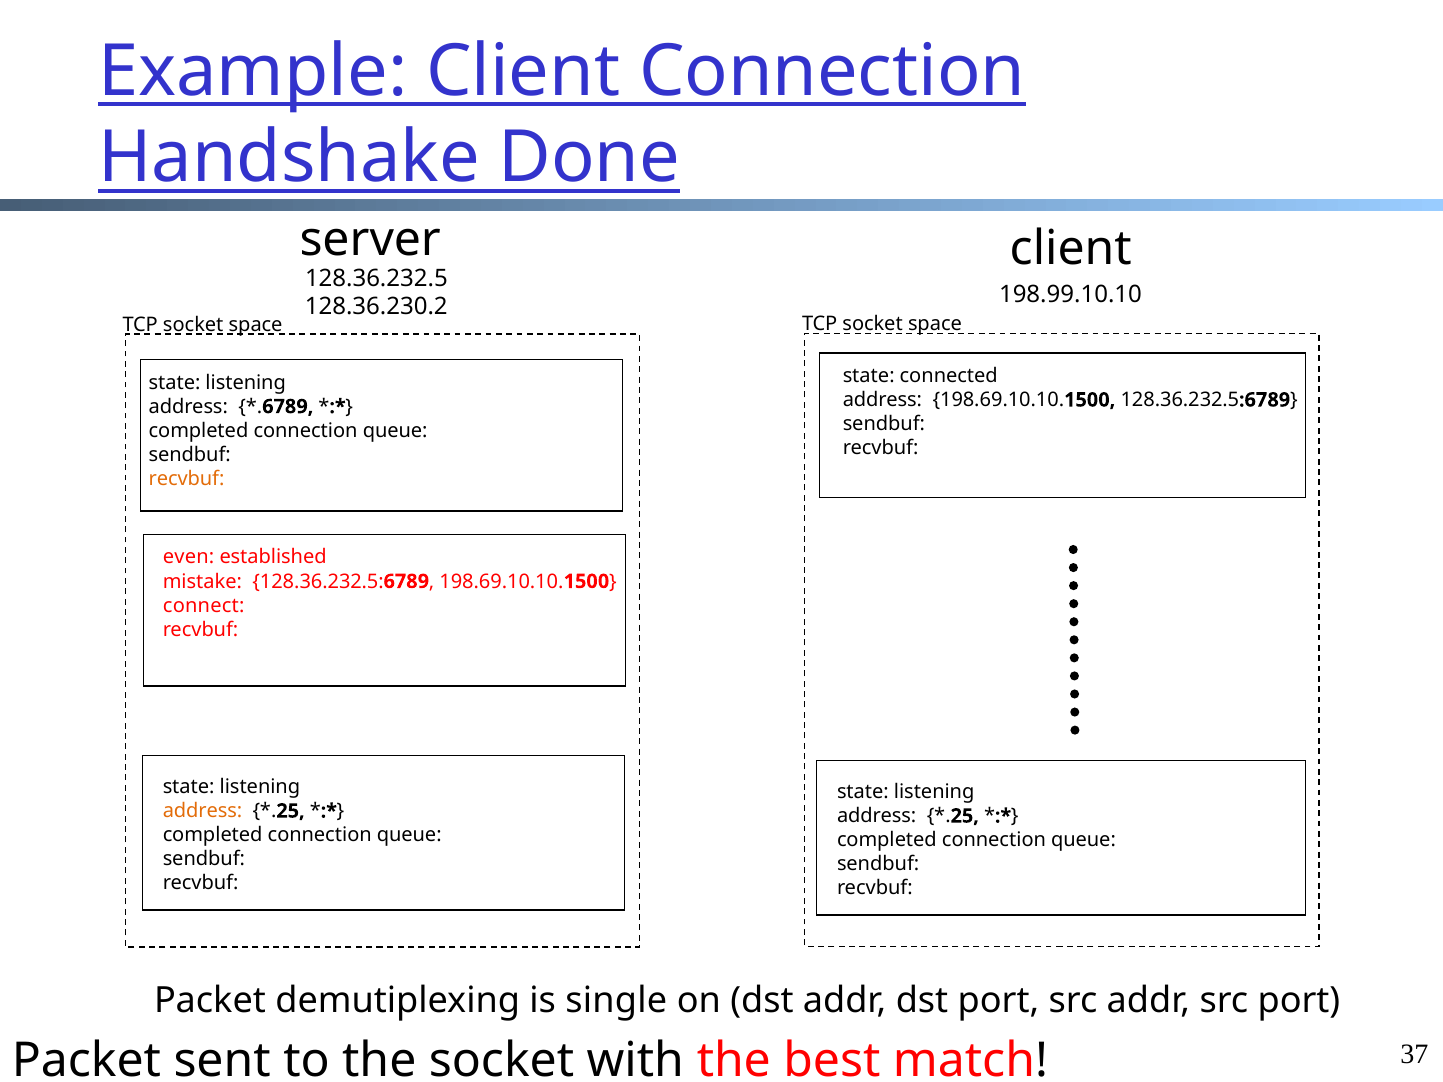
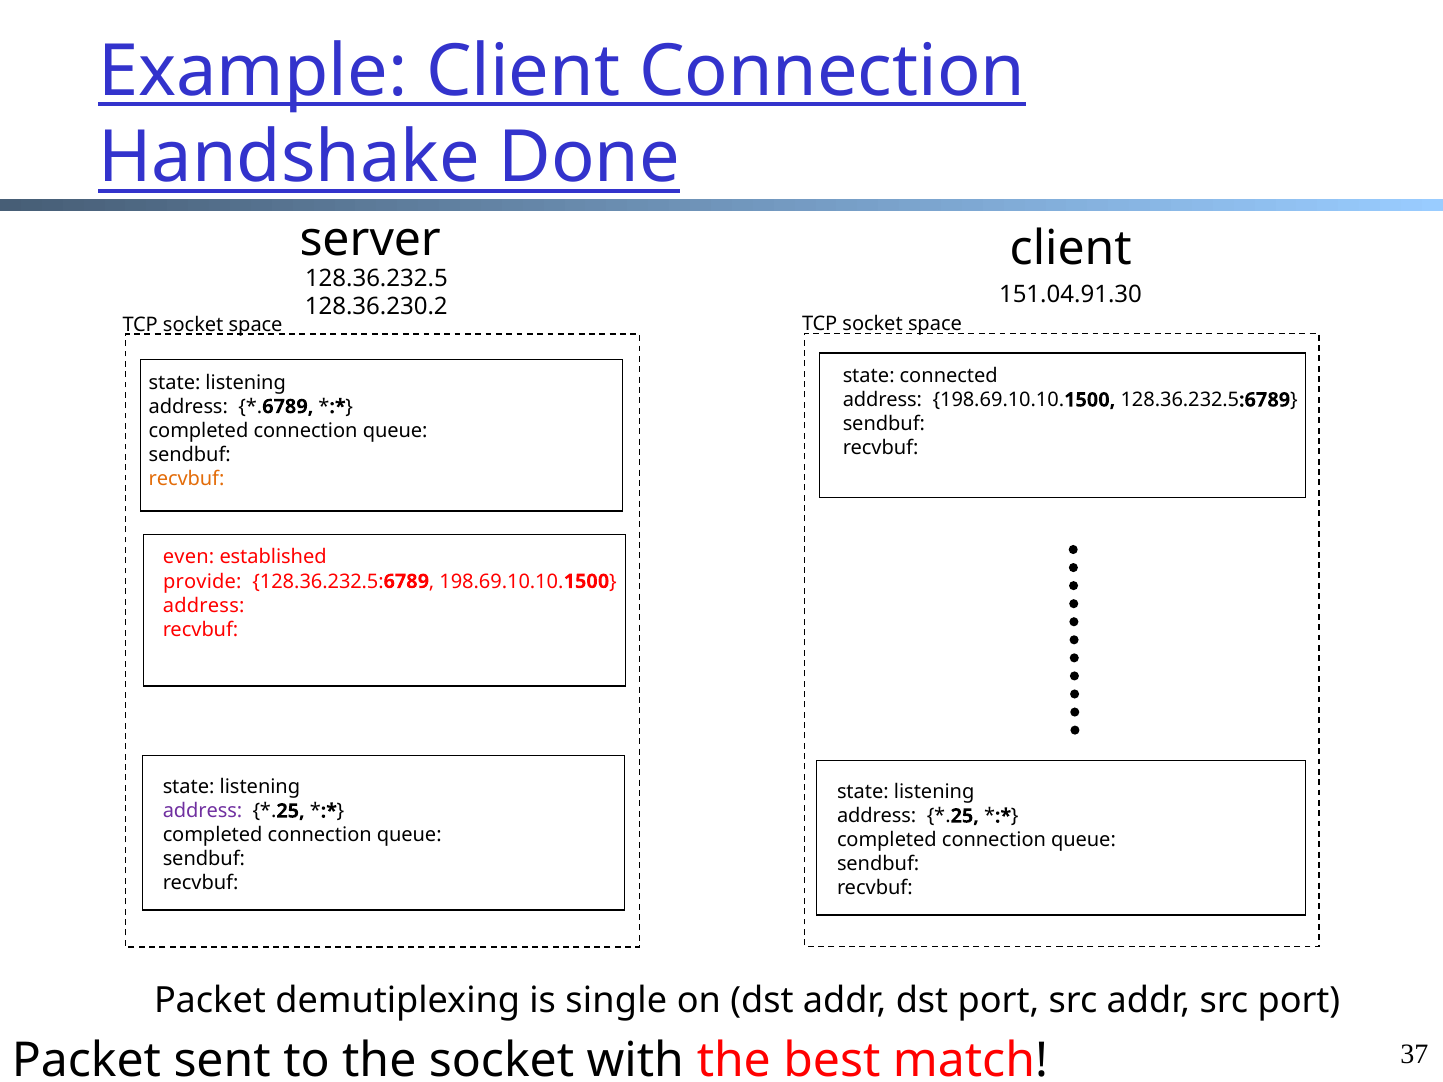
198.99.10.10: 198.99.10.10 -> 151.04.91.30
mistake: mistake -> provide
connect at (204, 606): connect -> address
address at (202, 811) colour: orange -> purple
